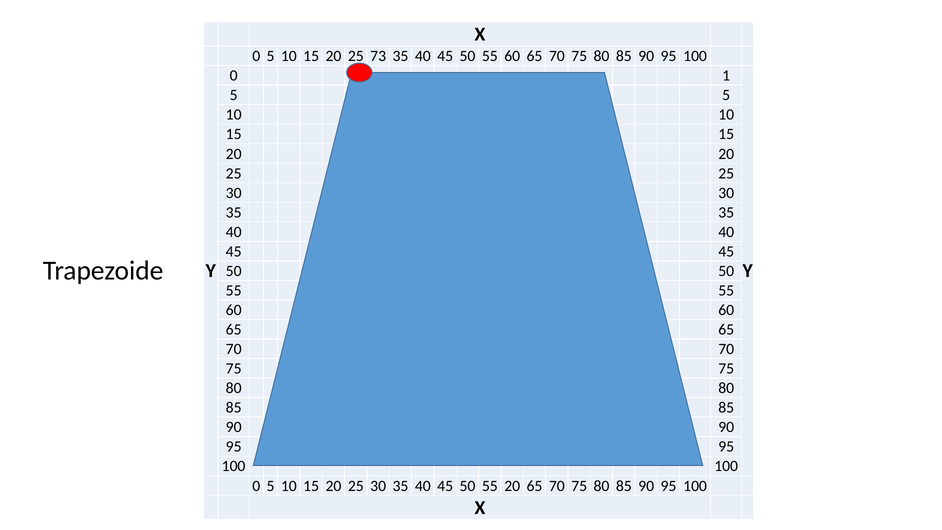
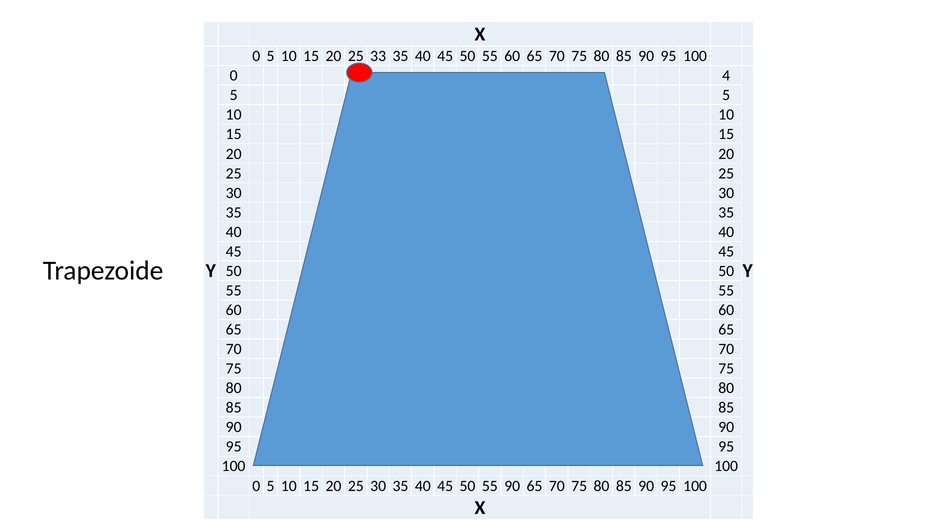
73: 73 -> 33
1: 1 -> 4
55 20: 20 -> 90
